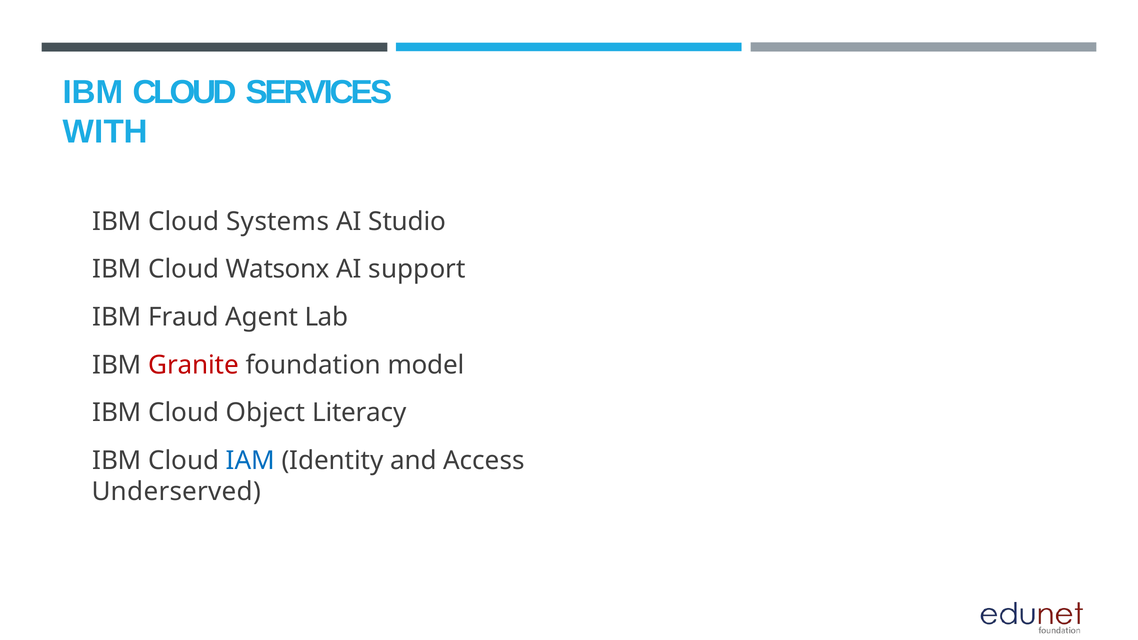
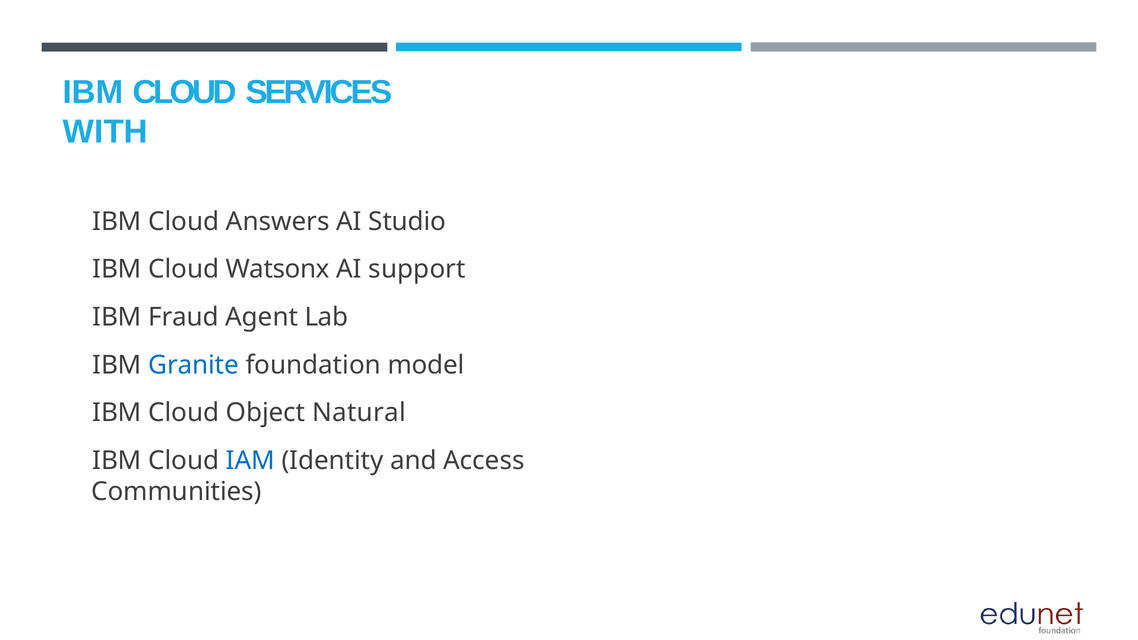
Systems: Systems -> Answers
Granite colour: red -> blue
Literacy: Literacy -> Natural
Underserved: Underserved -> Communities
